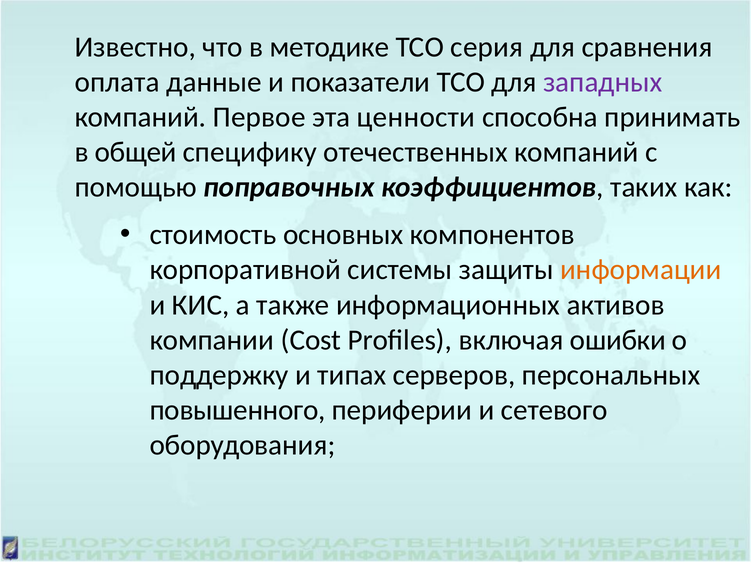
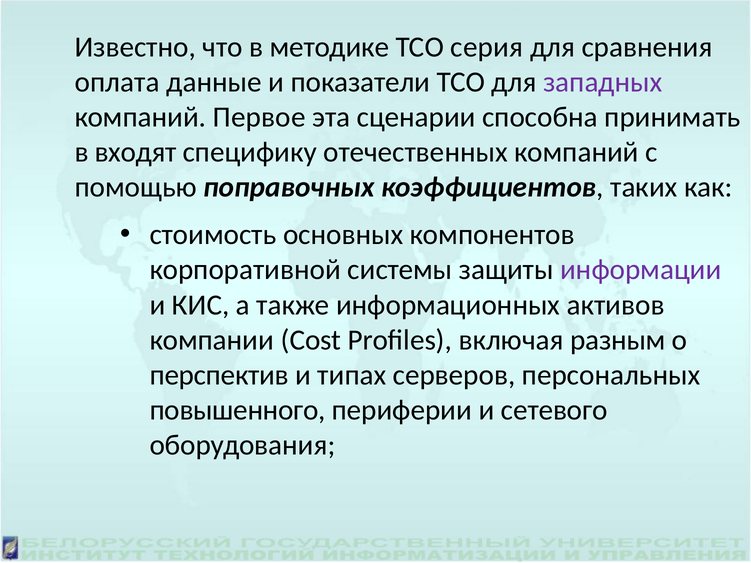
ценности: ценности -> сценарии
общей: общей -> входят
информации colour: orange -> purple
ошибки: ошибки -> разным
поддержку: поддержку -> перспектив
